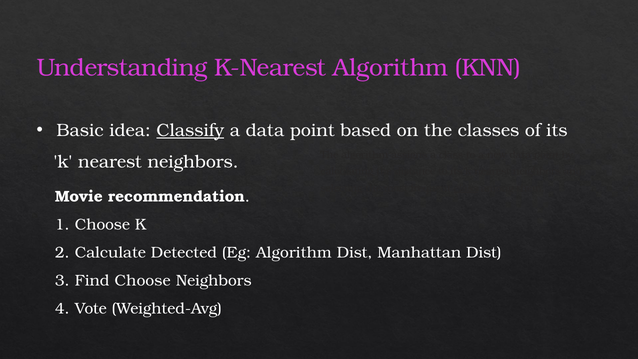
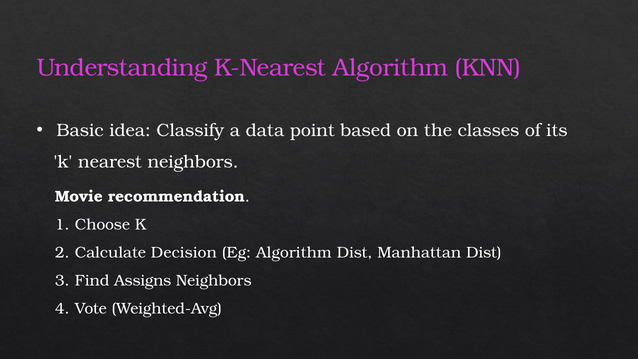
Classify underline: present -> none
Detected: Detected -> Decision
Find Choose: Choose -> Assigns
